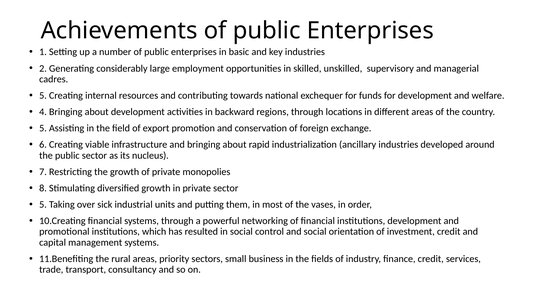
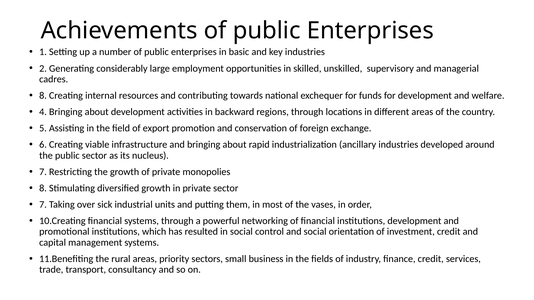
5 at (43, 96): 5 -> 8
5 at (43, 205): 5 -> 7
